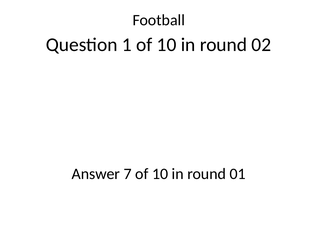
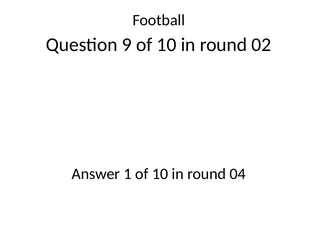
1: 1 -> 9
7: 7 -> 1
01: 01 -> 04
